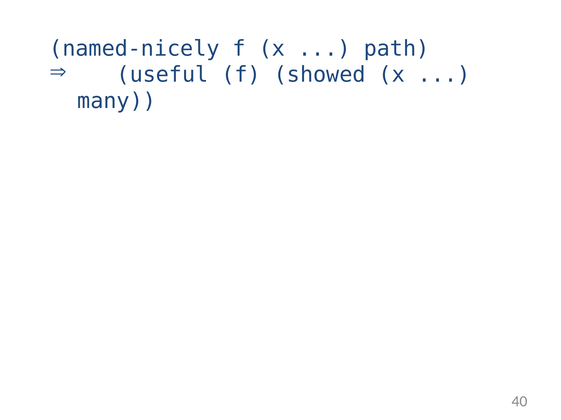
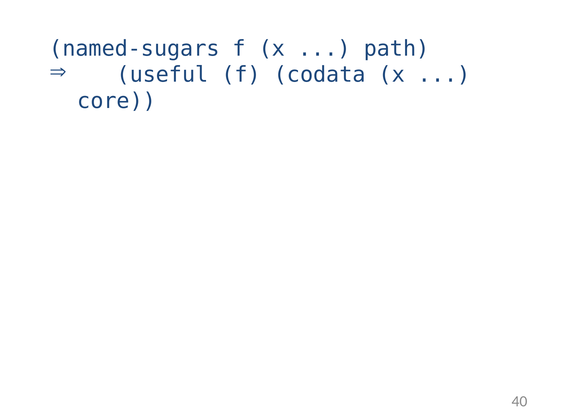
named-nicely: named-nicely -> named-sugars
showed: showed -> codata
many: many -> core
